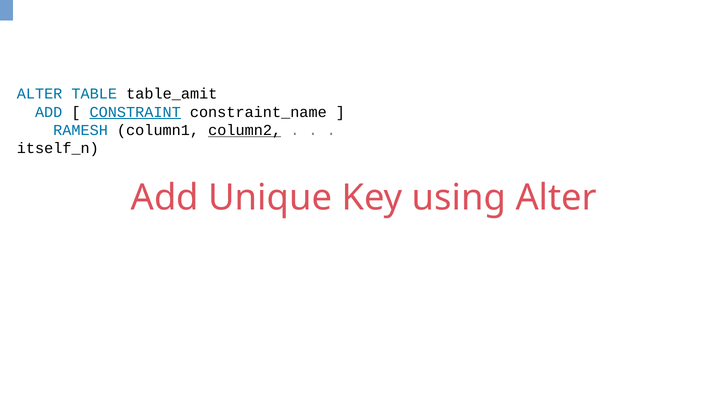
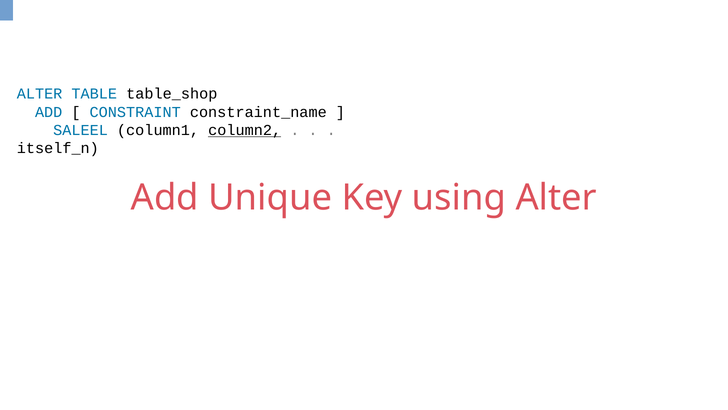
table_amit: table_amit -> table_shop
CONSTRAINT underline: present -> none
RAMESH: RAMESH -> SALEEL
